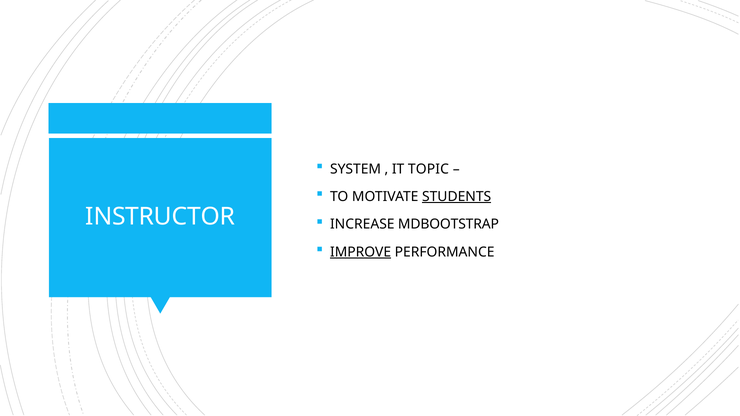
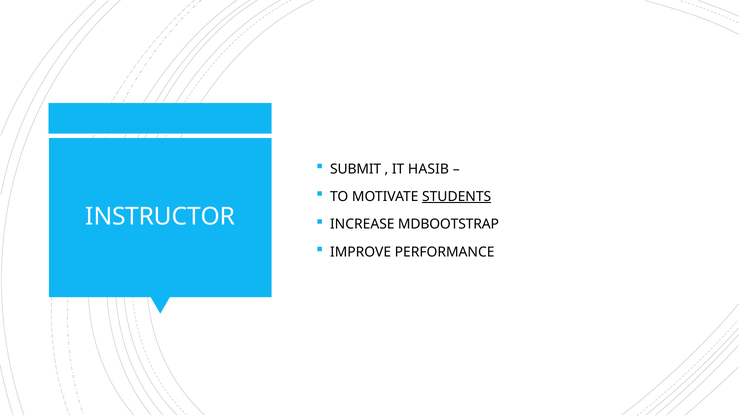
SYSTEM: SYSTEM -> SUBMIT
TOPIC: TOPIC -> HASIB
IMPROVE underline: present -> none
